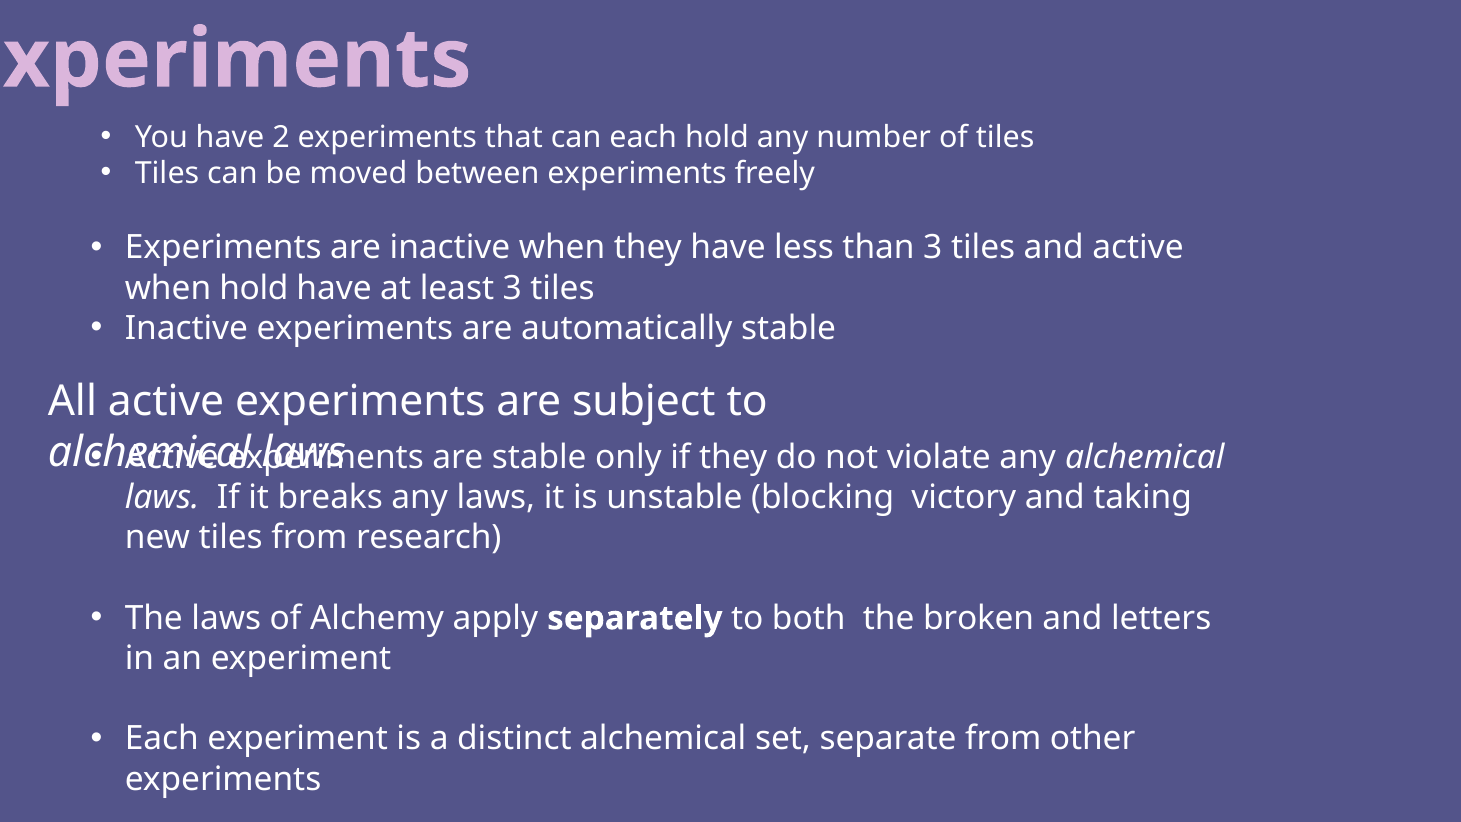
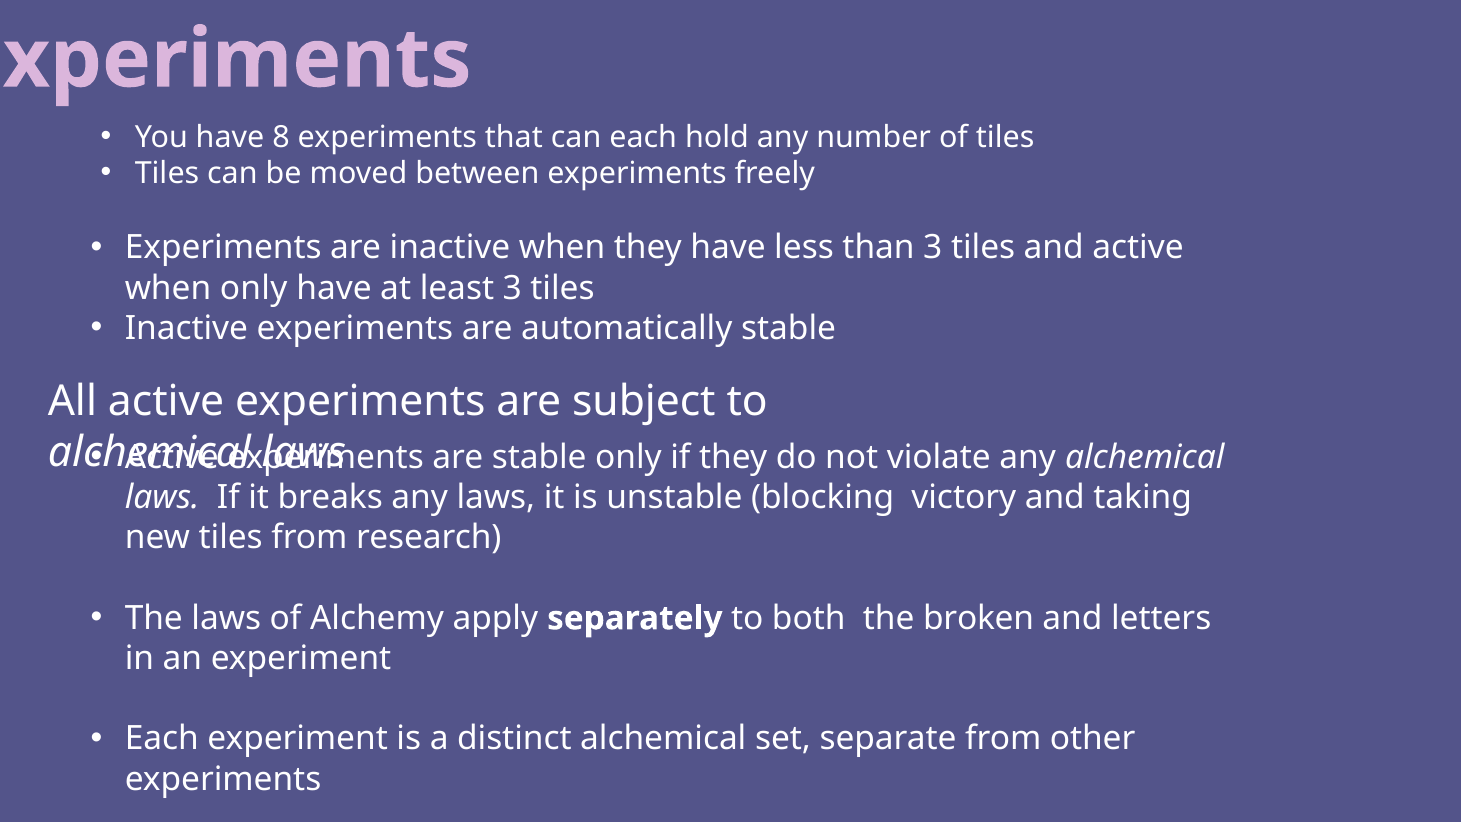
2: 2 -> 8
when hold: hold -> only
